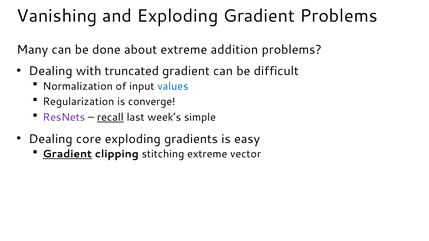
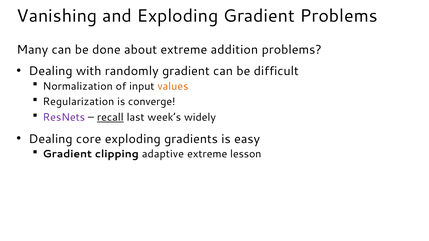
truncated: truncated -> randomly
values colour: blue -> orange
simple: simple -> widely
Gradient at (67, 154) underline: present -> none
stitching: stitching -> adaptive
vector: vector -> lesson
